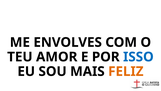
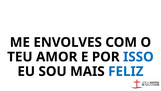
FELIZ colour: orange -> blue
